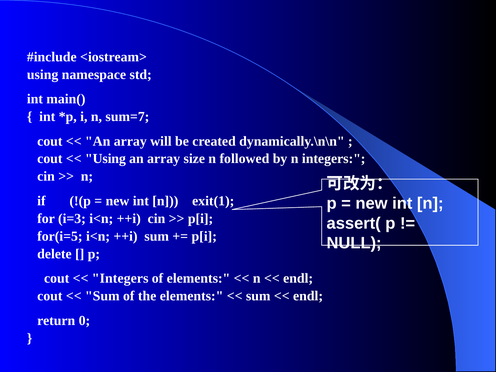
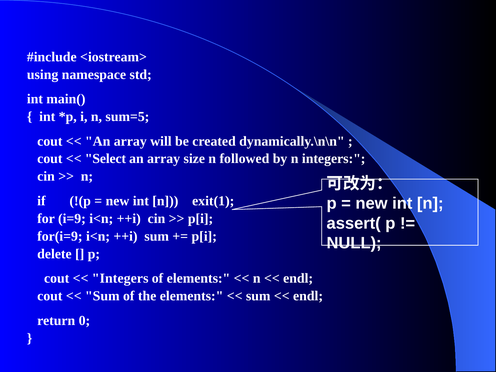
sum=7: sum=7 -> sum=5
Using at (105, 159): Using -> Select
i=3: i=3 -> i=9
for(i=5: for(i=5 -> for(i=9
